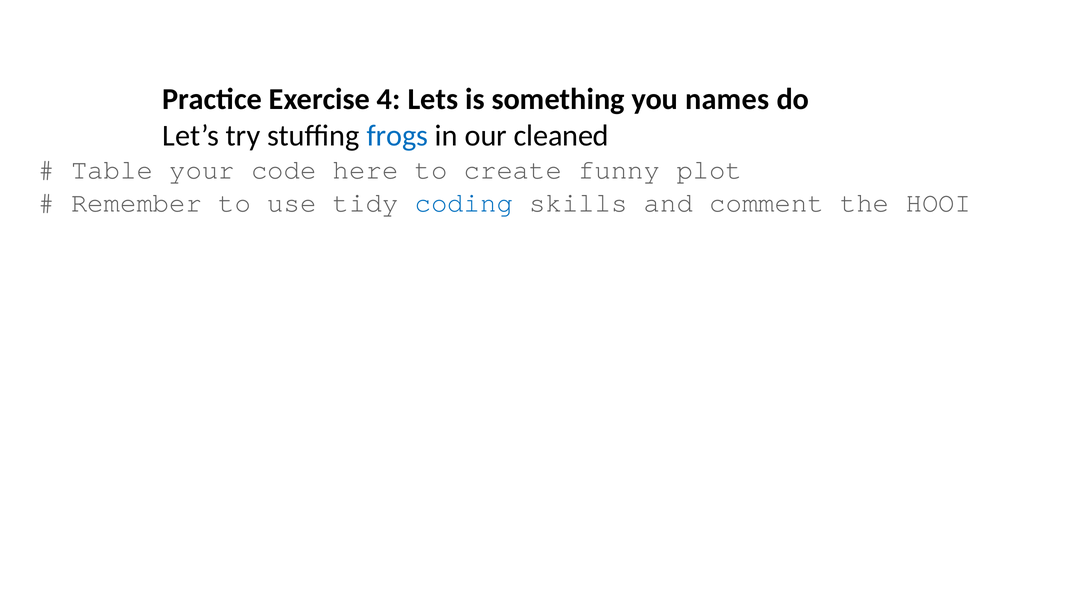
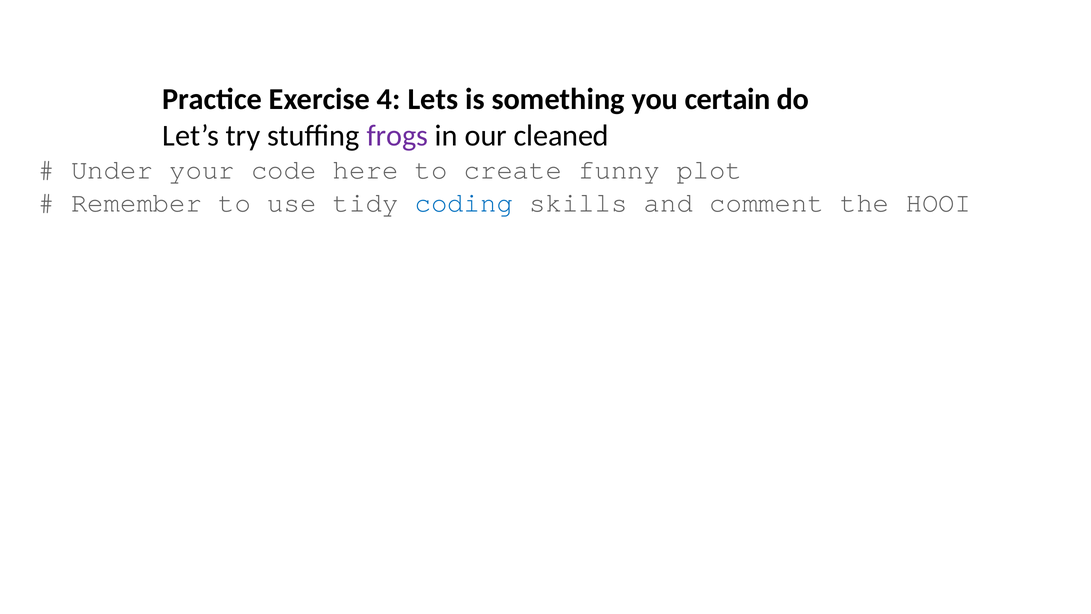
names: names -> certain
frogs colour: blue -> purple
Table: Table -> Under
